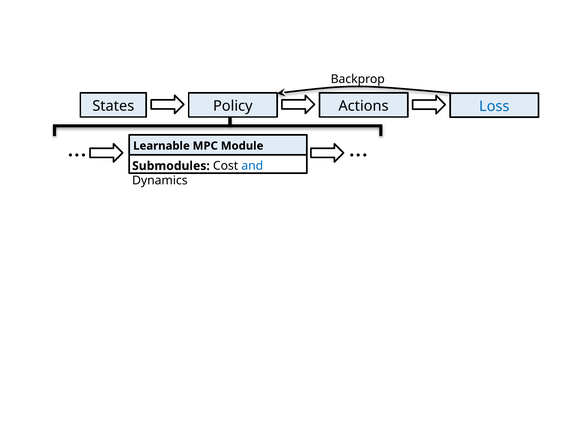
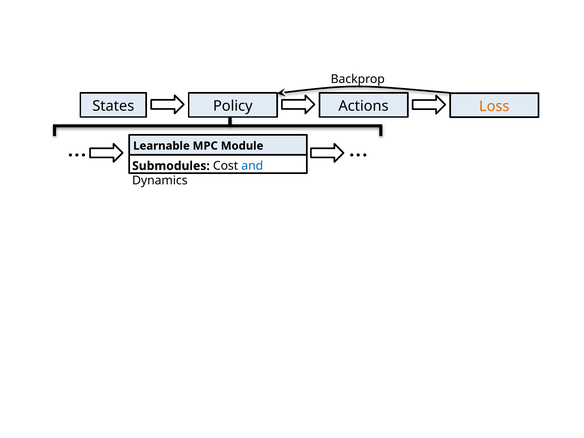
Loss colour: blue -> orange
